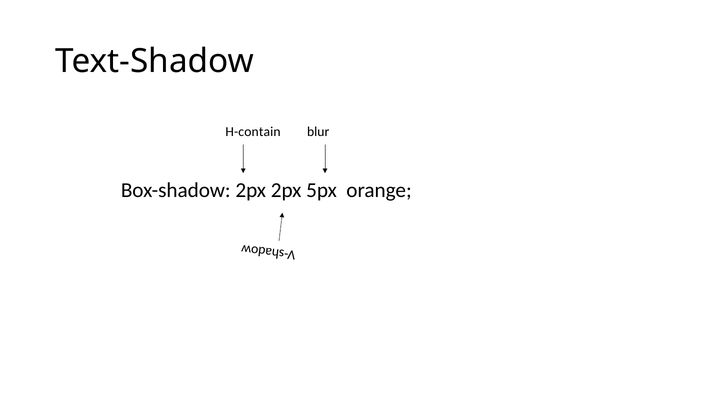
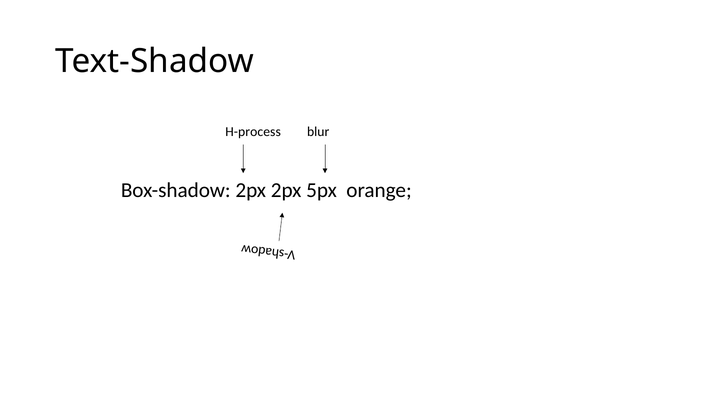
H-contain: H-contain -> H-process
